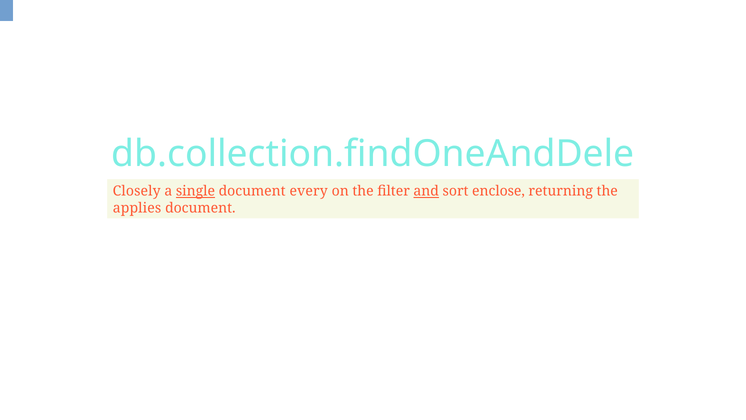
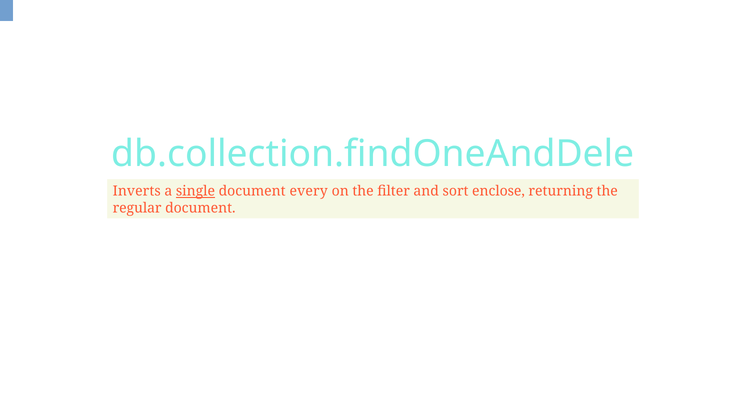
Closely: Closely -> Inverts
and underline: present -> none
applies: applies -> regular
